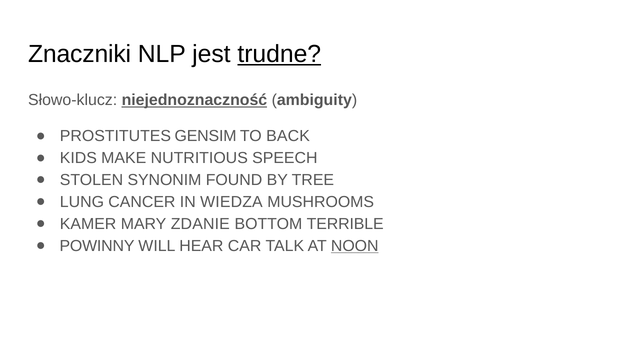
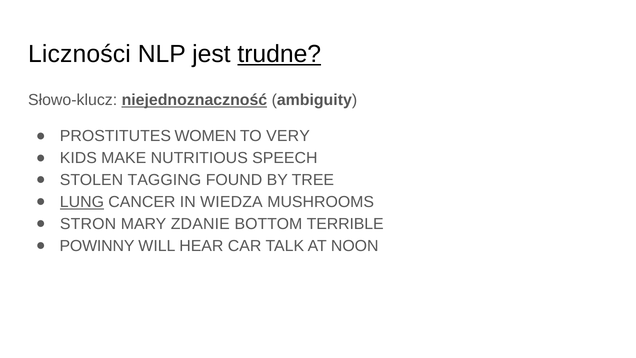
Znaczniki: Znaczniki -> Liczności
GENSIM: GENSIM -> WOMEN
BACK: BACK -> VERY
SYNONIM: SYNONIM -> TAGGING
LUNG underline: none -> present
KAMER: KAMER -> STRON
NOON underline: present -> none
